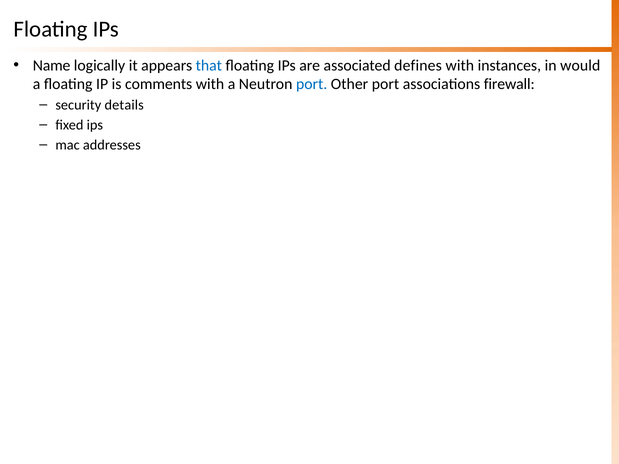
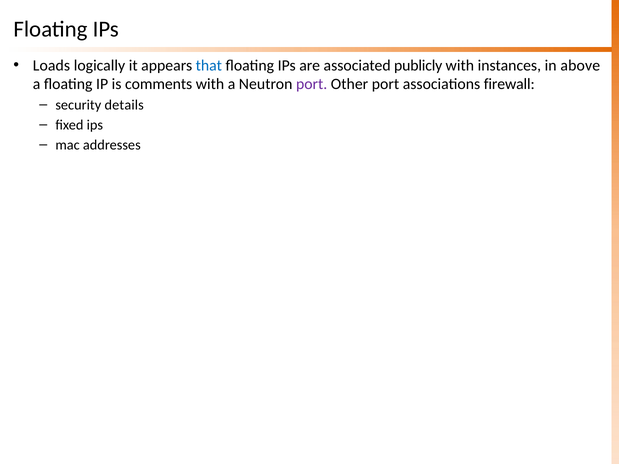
Name: Name -> Loads
defines: defines -> publicly
would: would -> above
port at (312, 84) colour: blue -> purple
